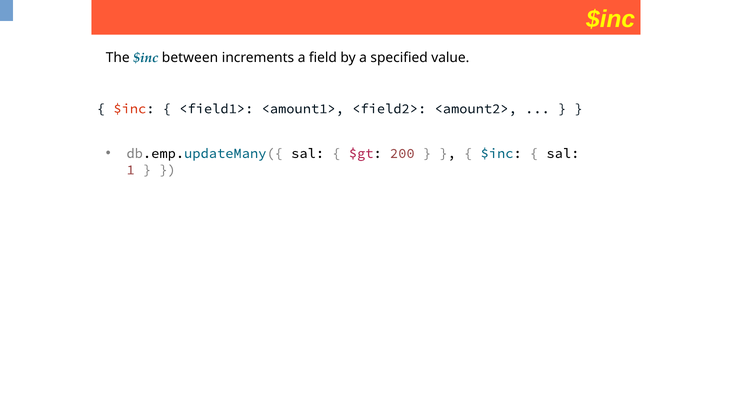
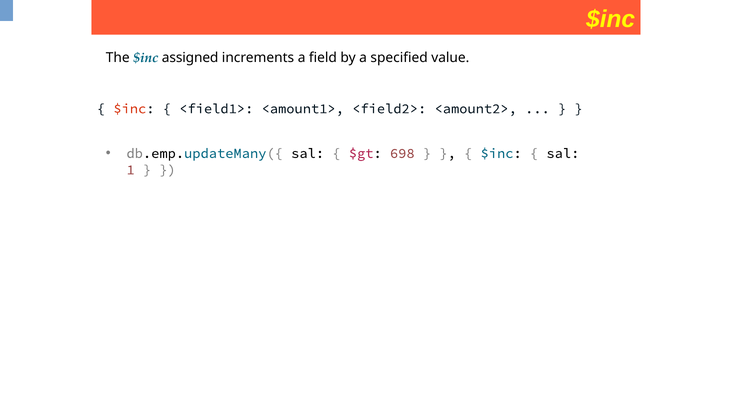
between: between -> assigned
200: 200 -> 698
